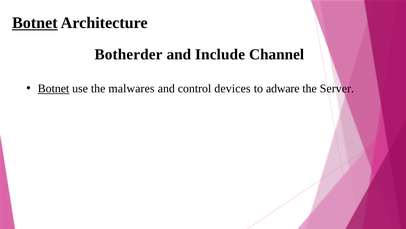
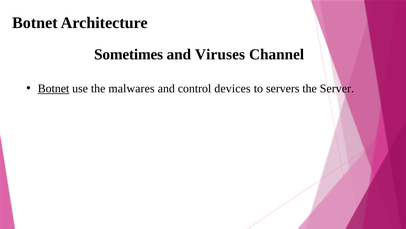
Botnet at (35, 23) underline: present -> none
Botherder: Botherder -> Sometimes
Include: Include -> Viruses
adware: adware -> servers
